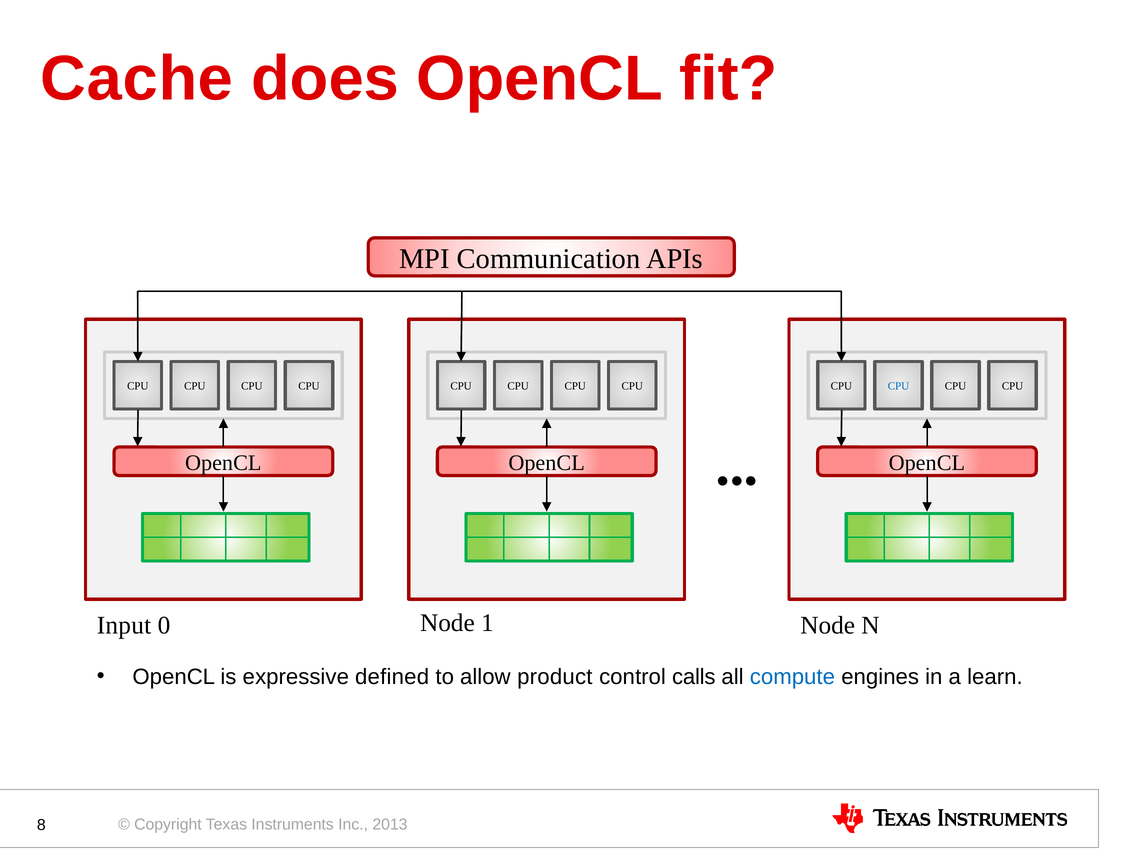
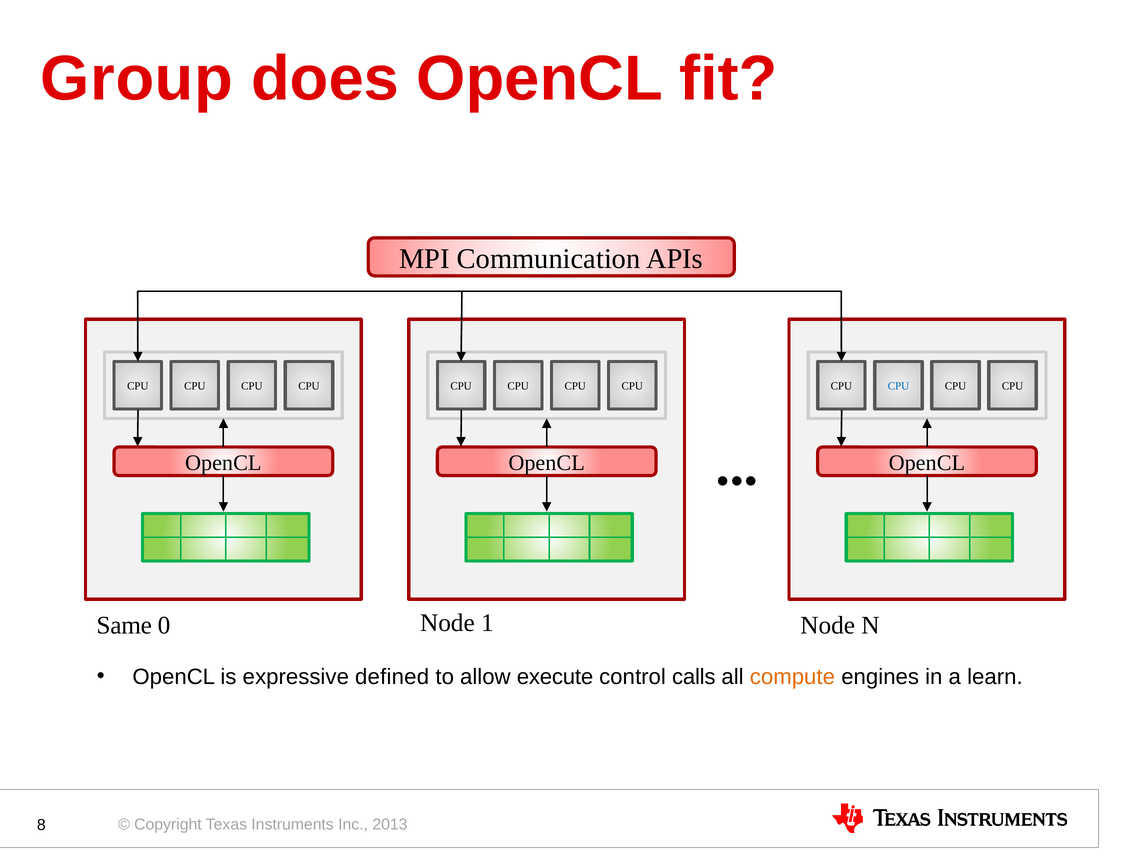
Cache: Cache -> Group
Input: Input -> Same
product: product -> execute
compute colour: blue -> orange
